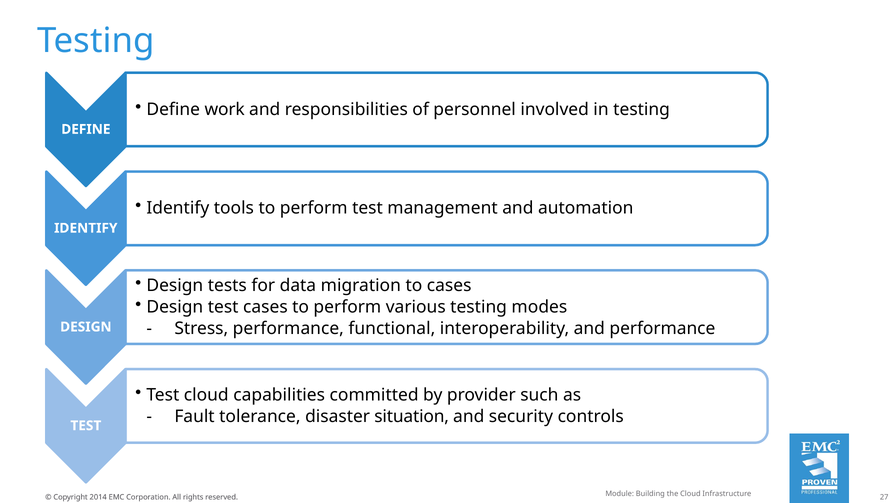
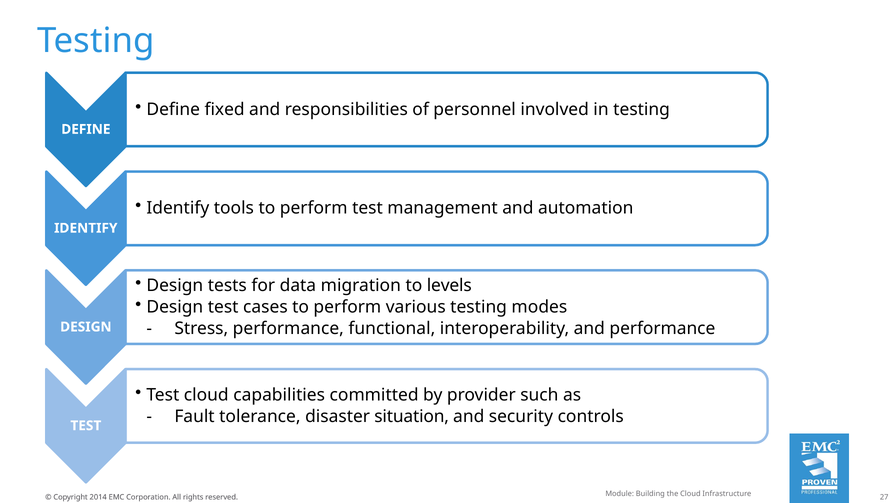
work: work -> fixed
to cases: cases -> levels
